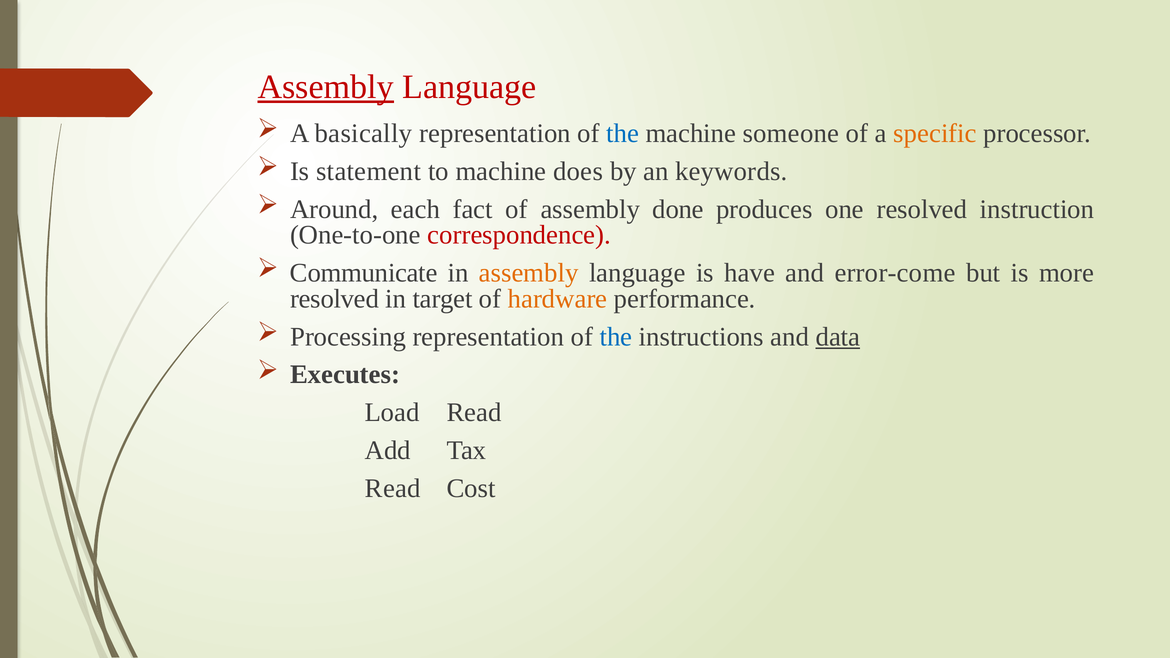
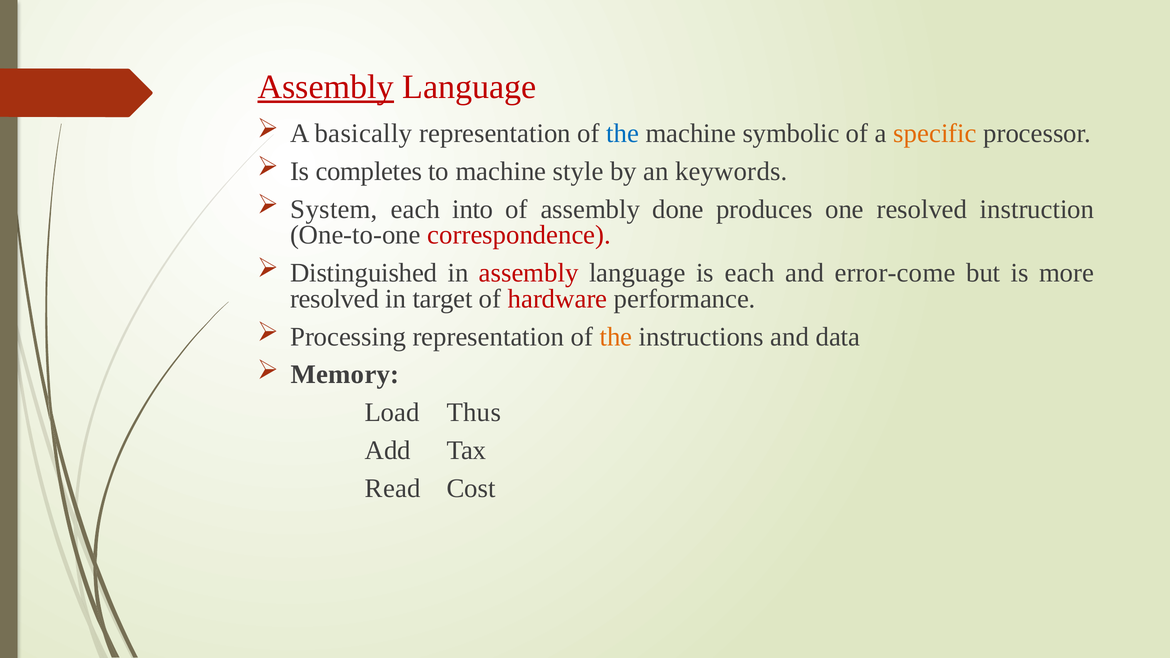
someone: someone -> symbolic
statement: statement -> completes
does: does -> style
Around: Around -> System
fact: fact -> into
Communicate: Communicate -> Distinguished
assembly at (529, 273) colour: orange -> red
is have: have -> each
hardware colour: orange -> red
the at (616, 337) colour: blue -> orange
data underline: present -> none
Executes: Executes -> Memory
Load Read: Read -> Thus
